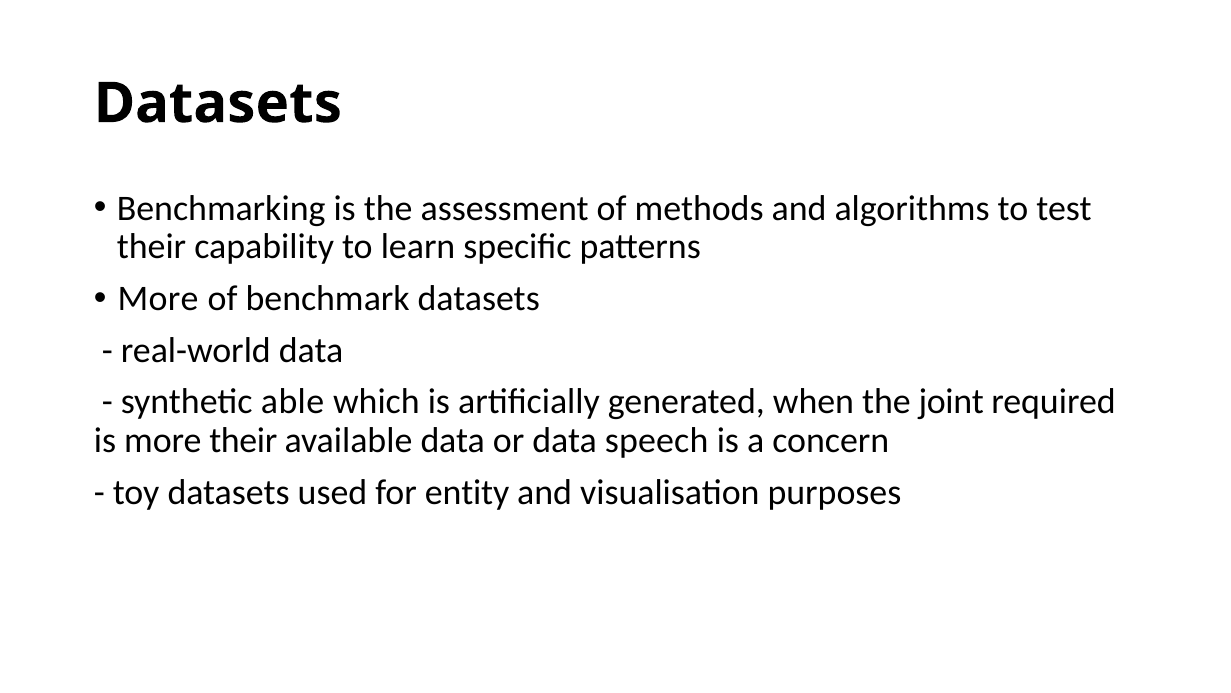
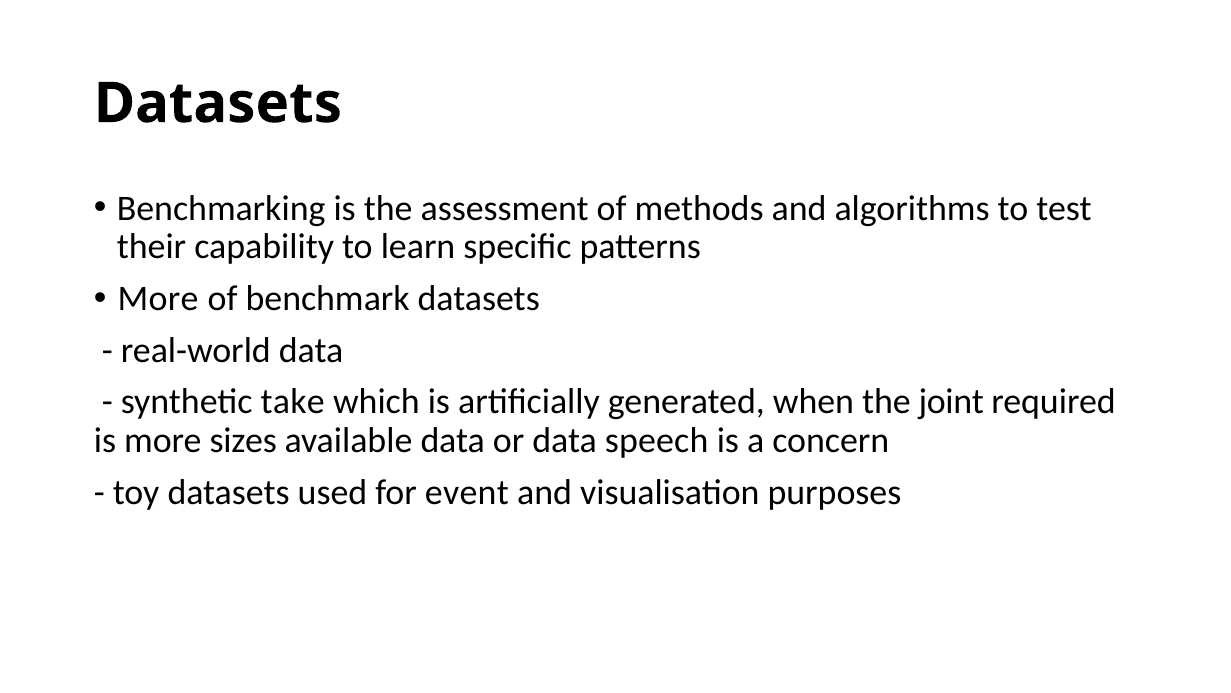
able: able -> take
more their: their -> sizes
entity: entity -> event
